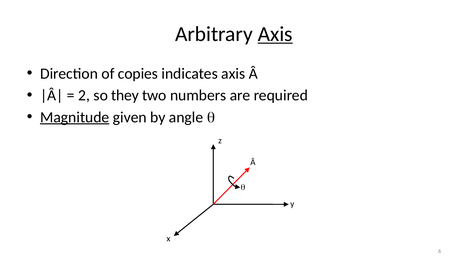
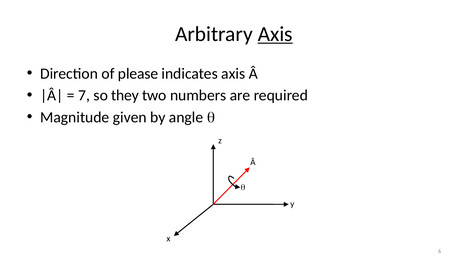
copies: copies -> please
2: 2 -> 7
Magnitude underline: present -> none
